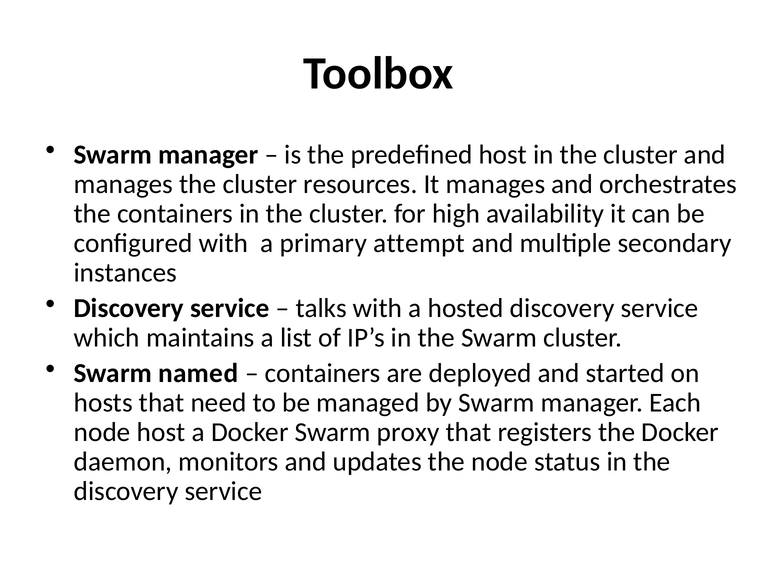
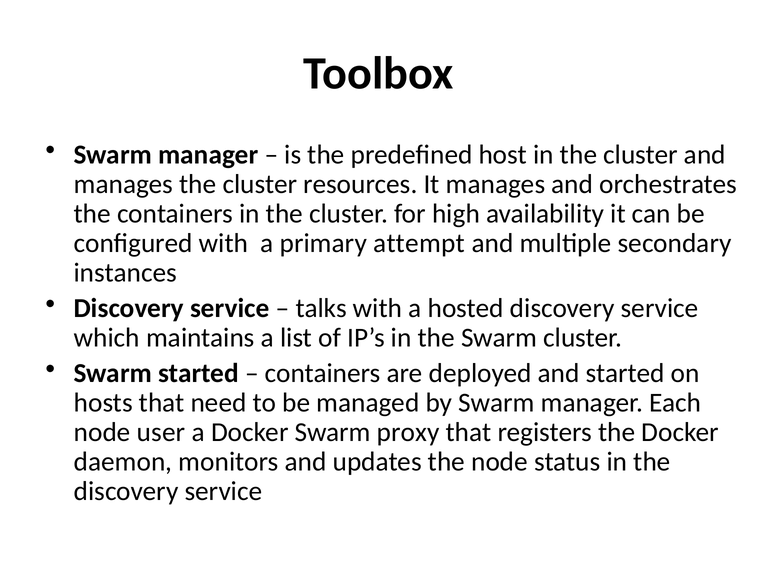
Swarm named: named -> started
node host: host -> user
